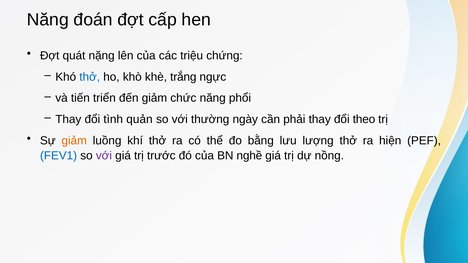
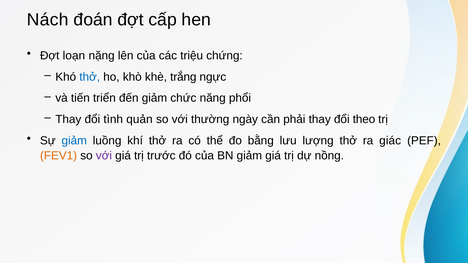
Năng at (48, 20): Năng -> Nách
quát: quát -> loạn
giảm at (74, 141) colour: orange -> blue
hiện: hiện -> giác
FEV1 colour: blue -> orange
BN nghề: nghề -> giảm
